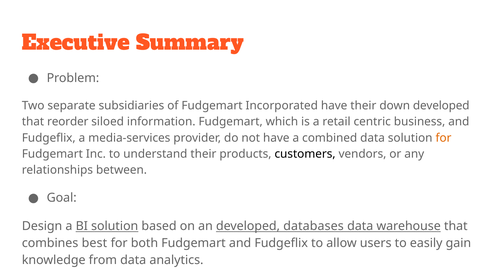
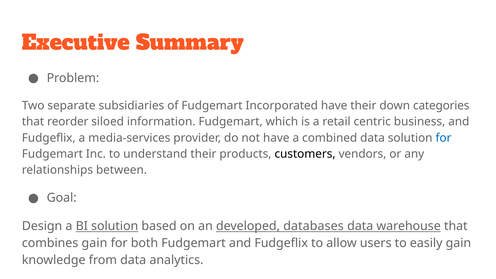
down developed: developed -> categories
for at (444, 138) colour: orange -> blue
combines best: best -> gain
